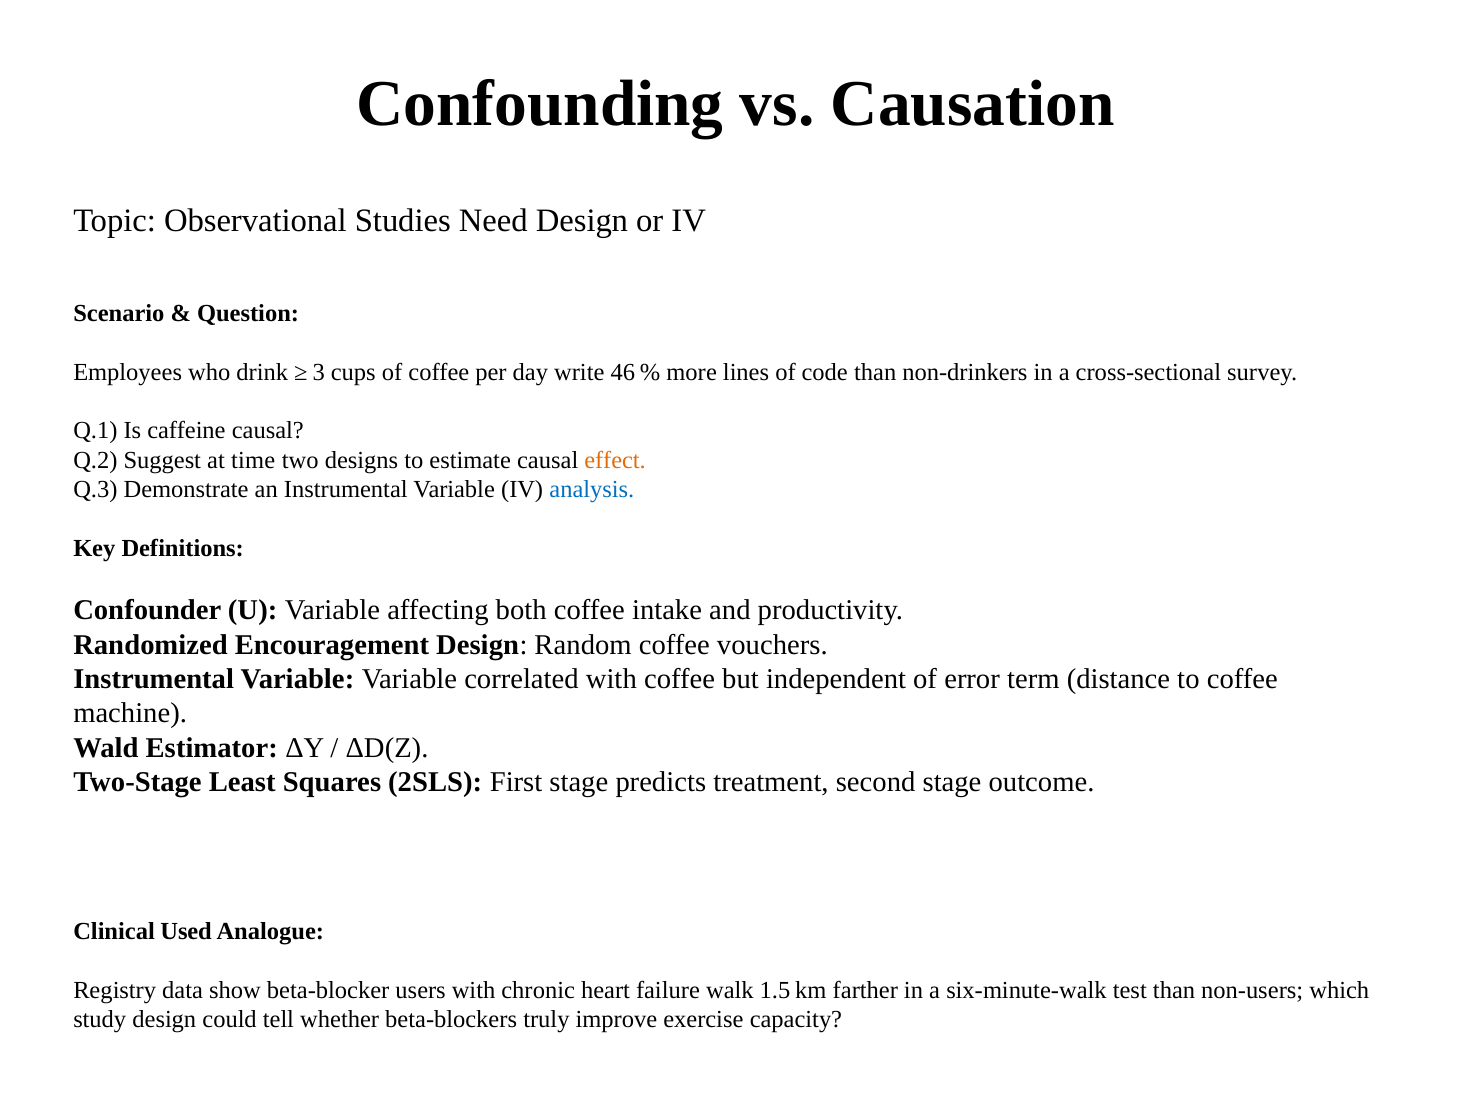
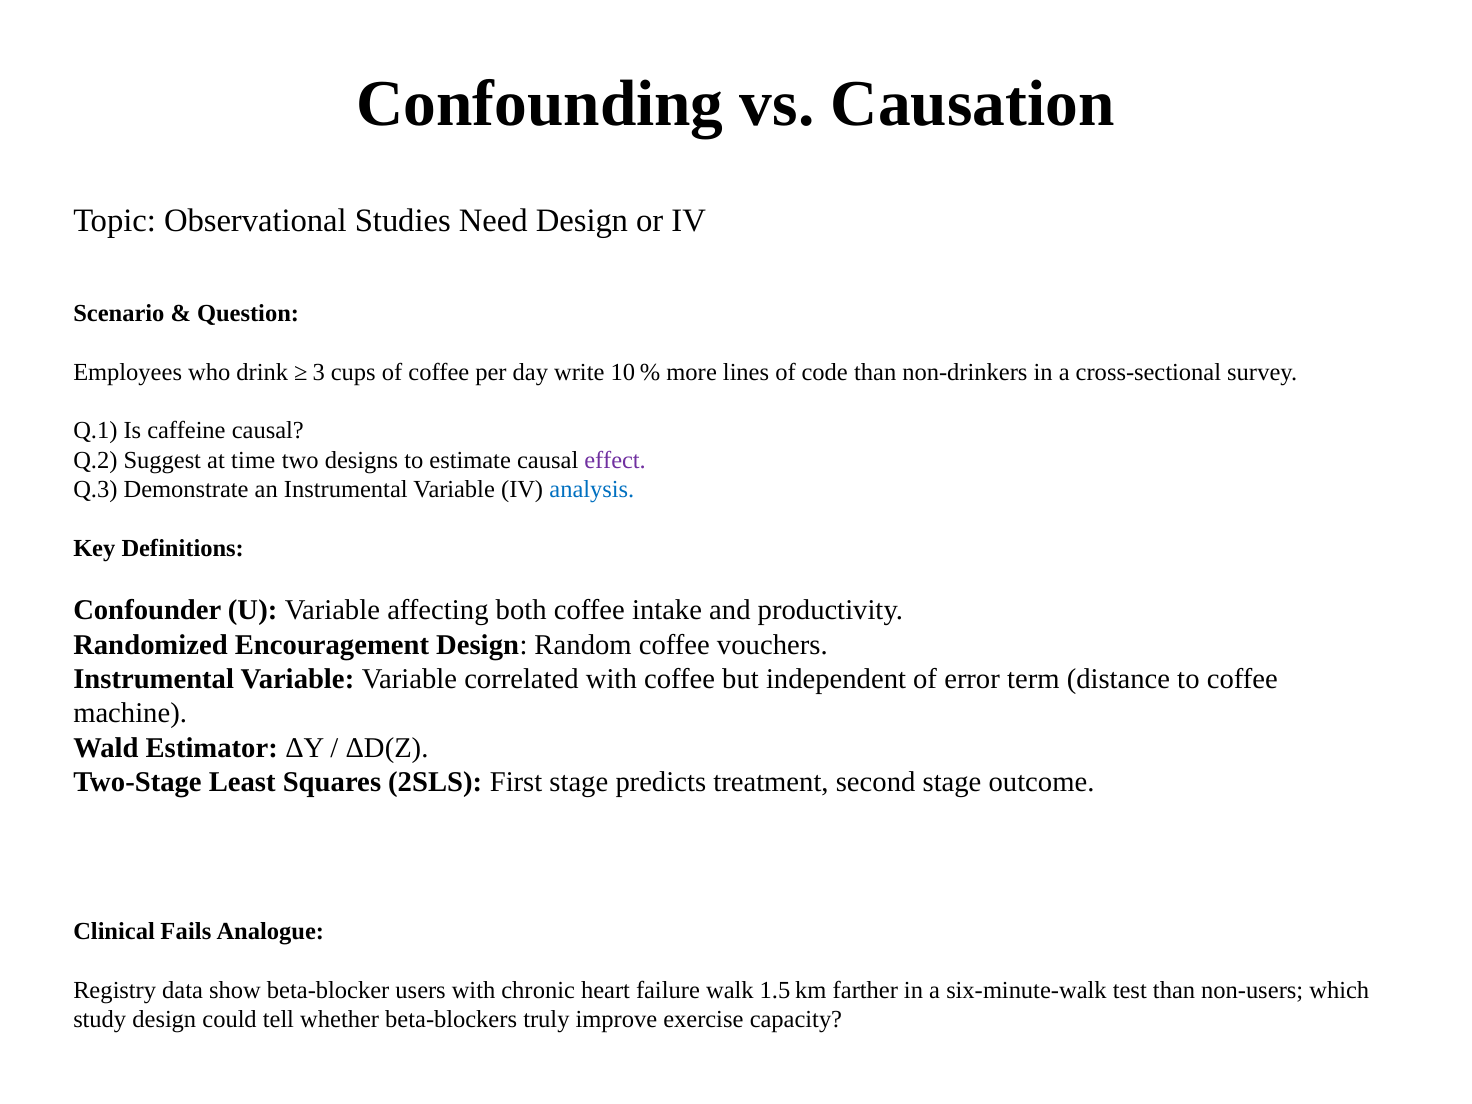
46: 46 -> 10
effect colour: orange -> purple
Used: Used -> Fails
